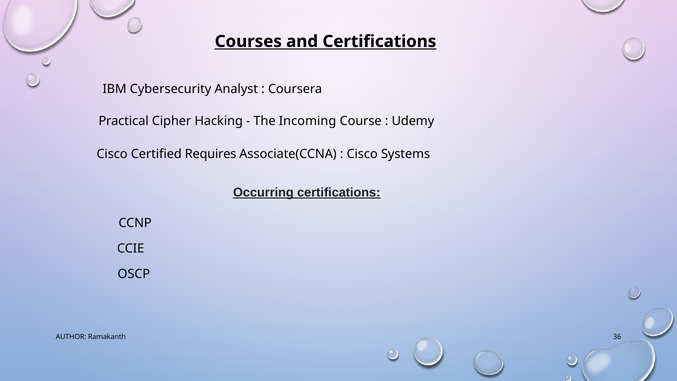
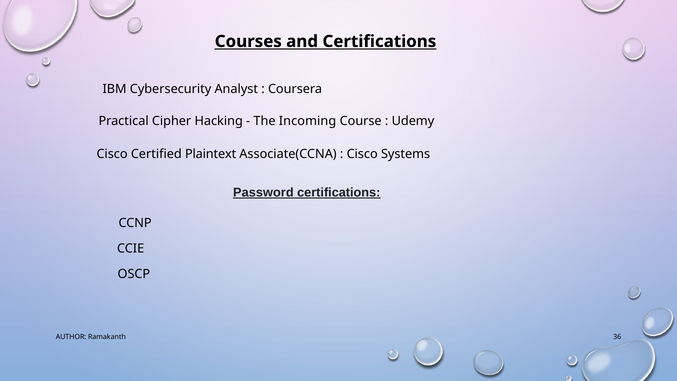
Requires: Requires -> Plaintext
Occurring: Occurring -> Password
